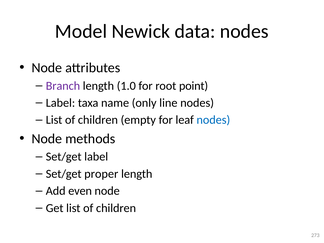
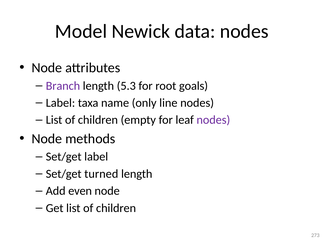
1.0: 1.0 -> 5.3
point: point -> goals
nodes at (213, 120) colour: blue -> purple
proper: proper -> turned
